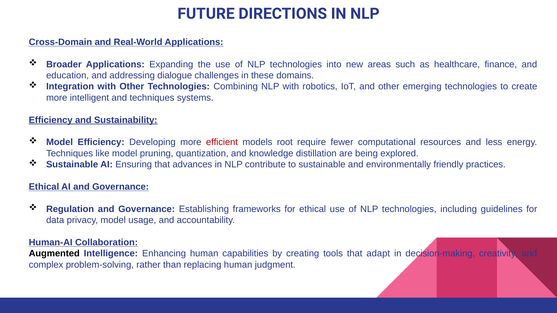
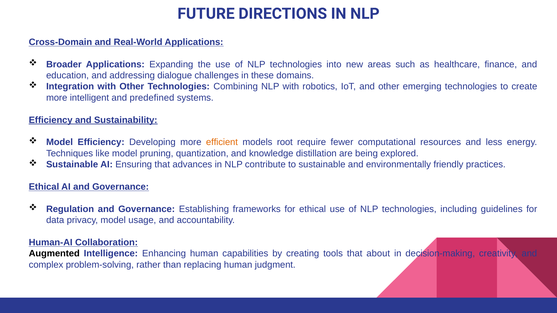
and techniques: techniques -> predefined
efficient colour: red -> orange
adapt: adapt -> about
